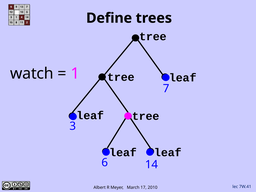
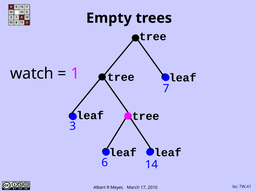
Define: Define -> Empty
